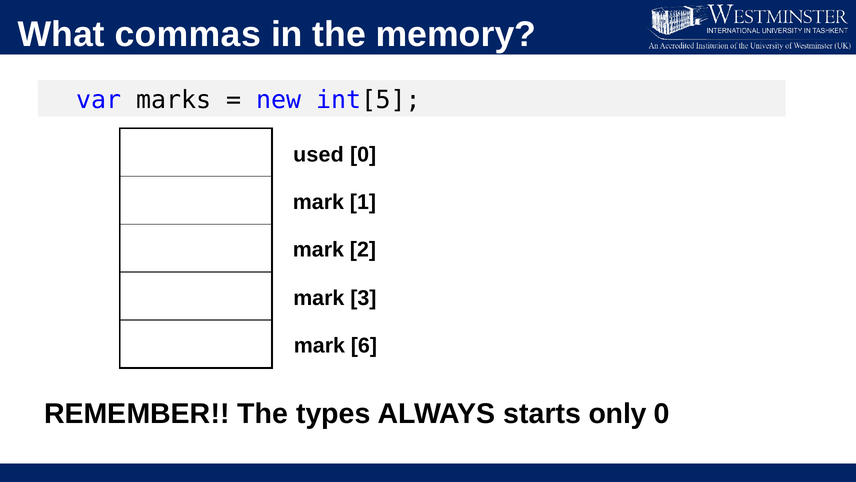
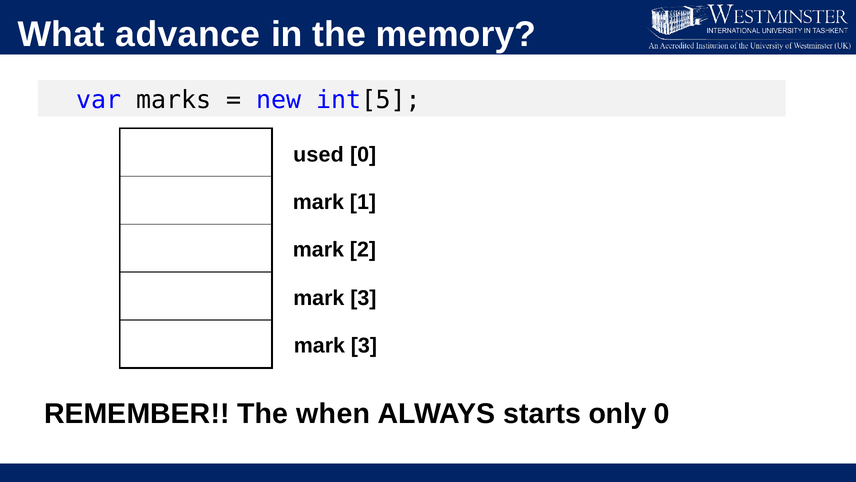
commas: commas -> advance
6 at (364, 345): 6 -> 3
types: types -> when
